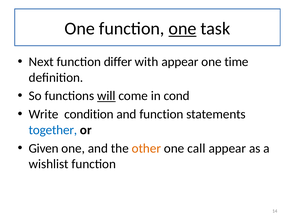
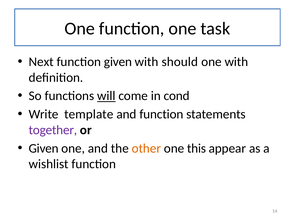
one at (182, 29) underline: present -> none
function differ: differ -> given
with appear: appear -> should
one time: time -> with
condition: condition -> template
together colour: blue -> purple
call: call -> this
